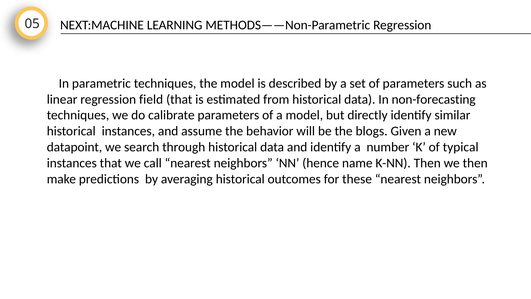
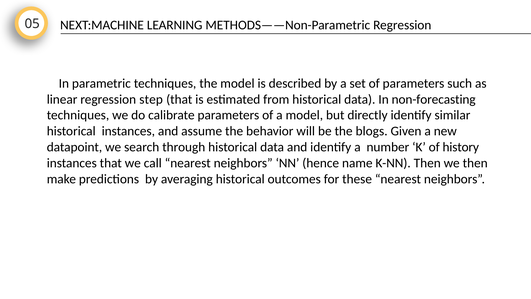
field: field -> step
typical: typical -> history
